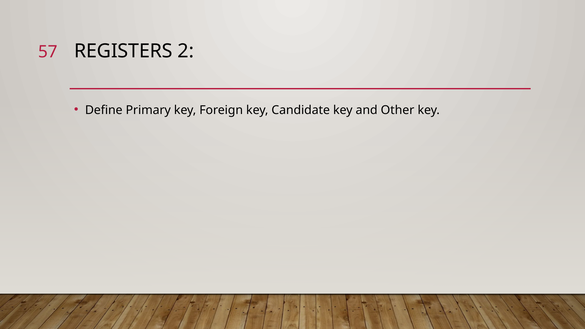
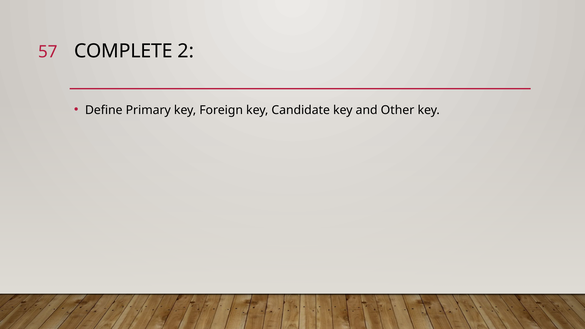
REGISTERS: REGISTERS -> COMPLETE
